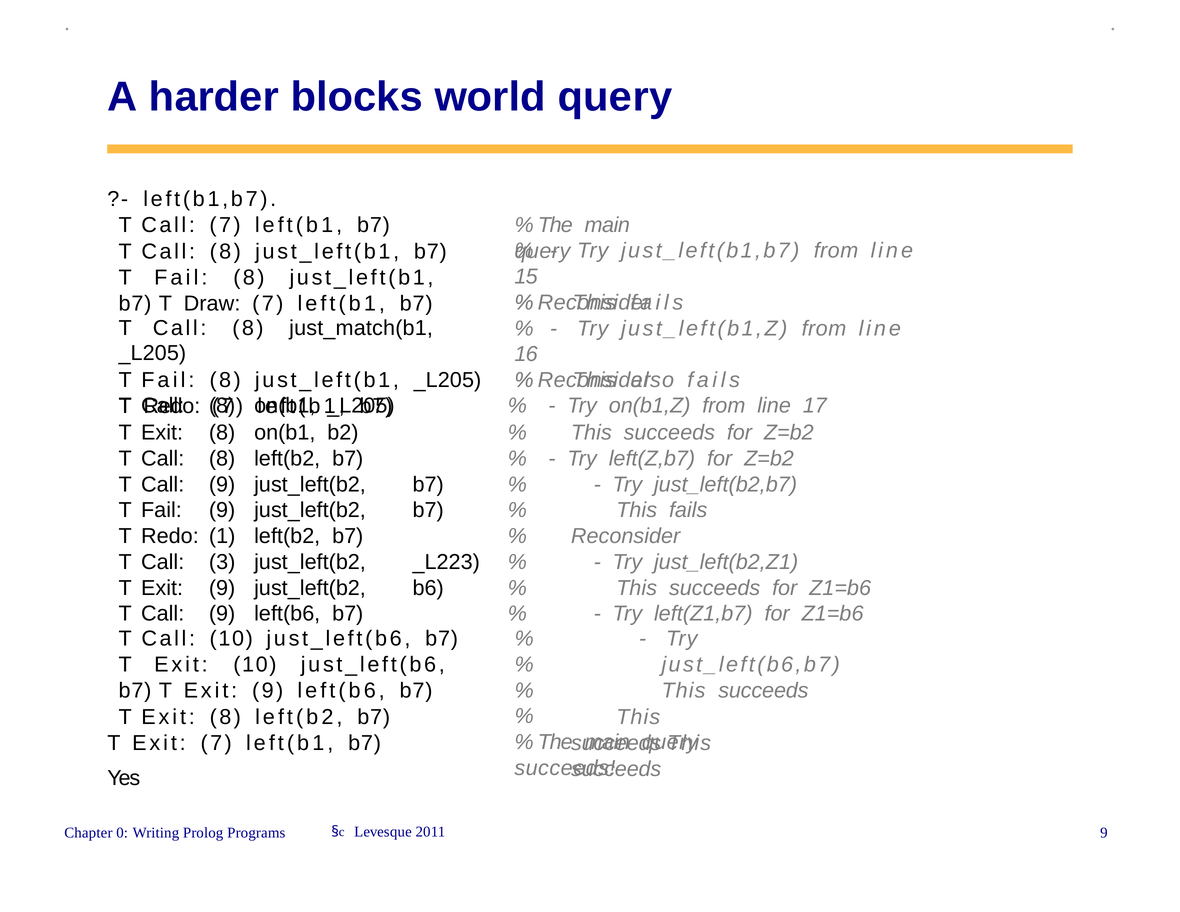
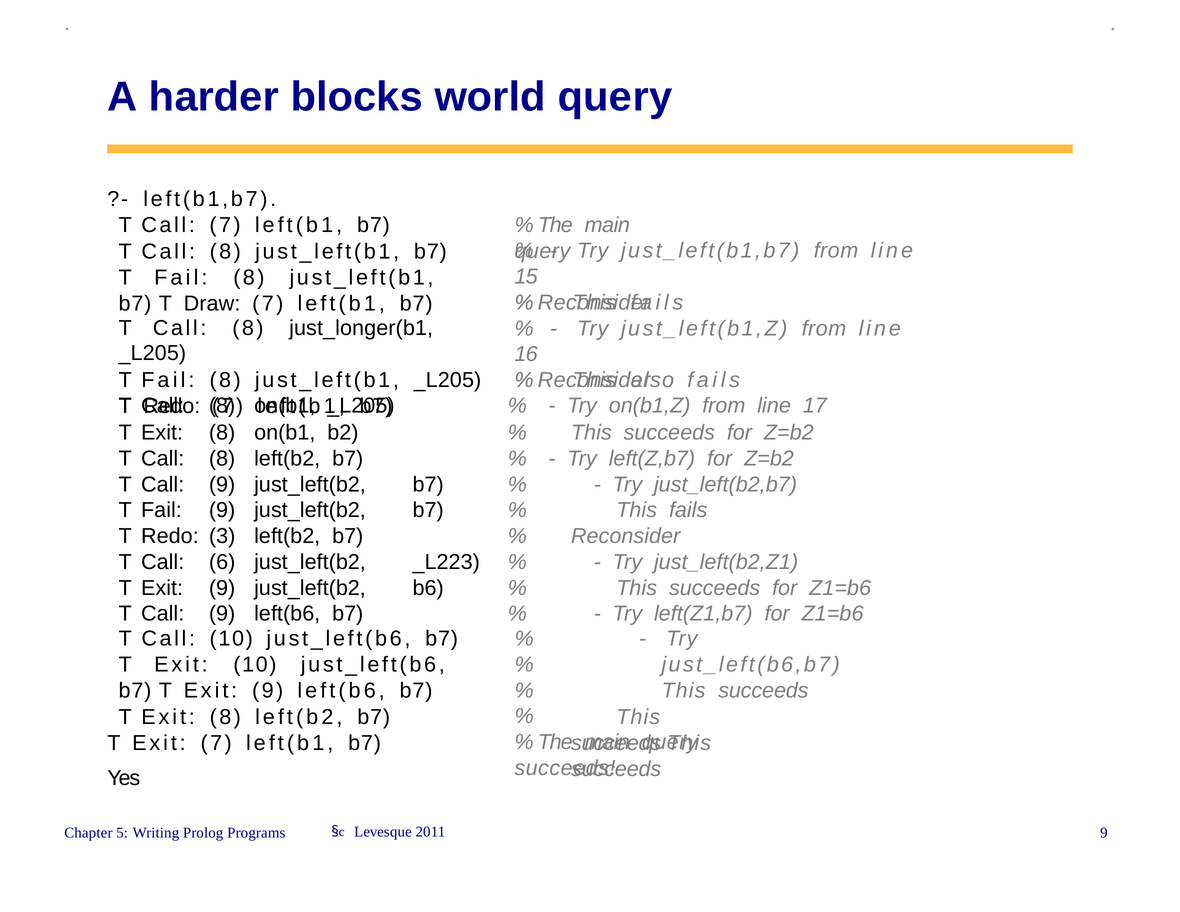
just_match(b1: just_match(b1 -> just_longer(b1
1: 1 -> 3
3: 3 -> 6
0: 0 -> 5
